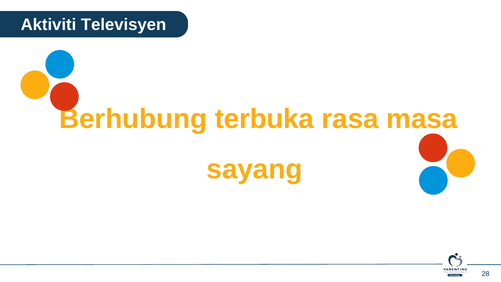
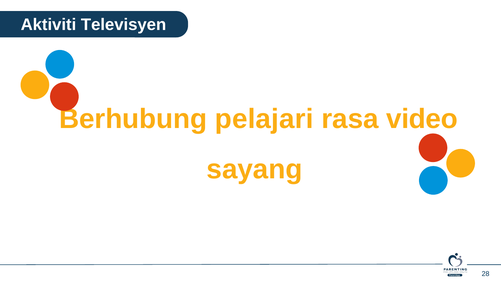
terbuka: terbuka -> pelajari
masa: masa -> video
